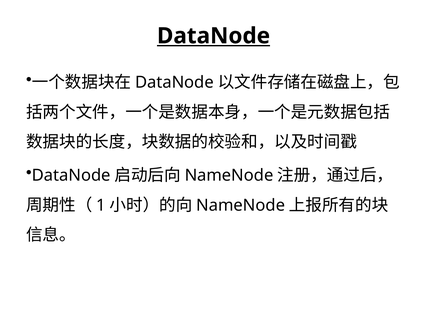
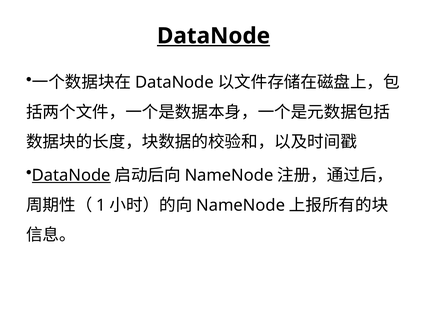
DataNode at (71, 175) underline: none -> present
